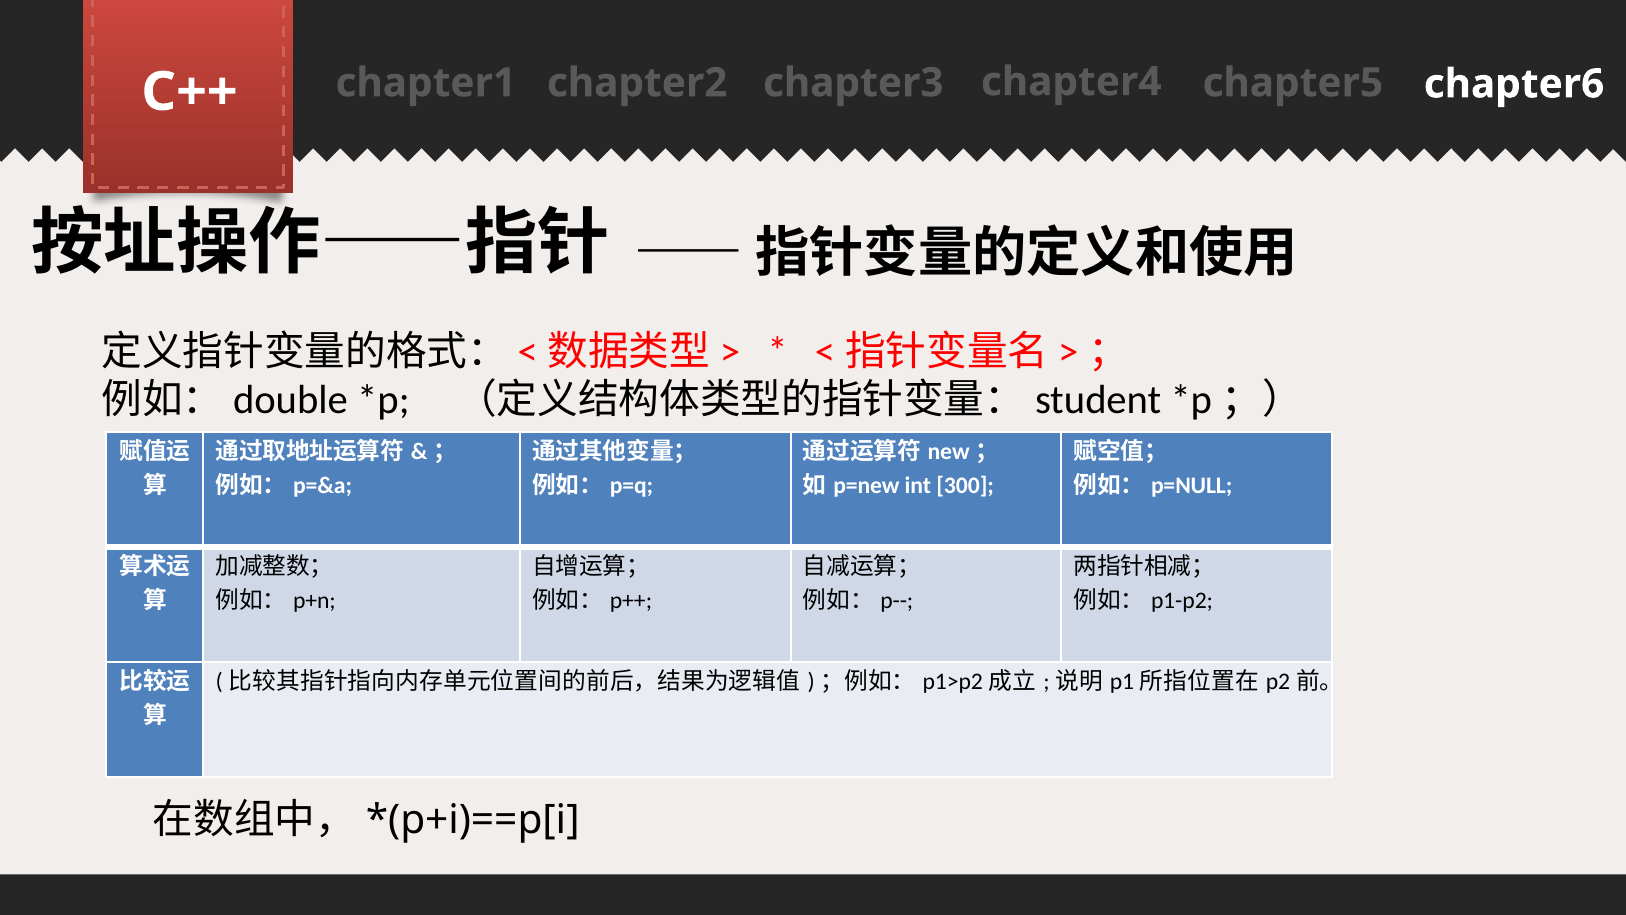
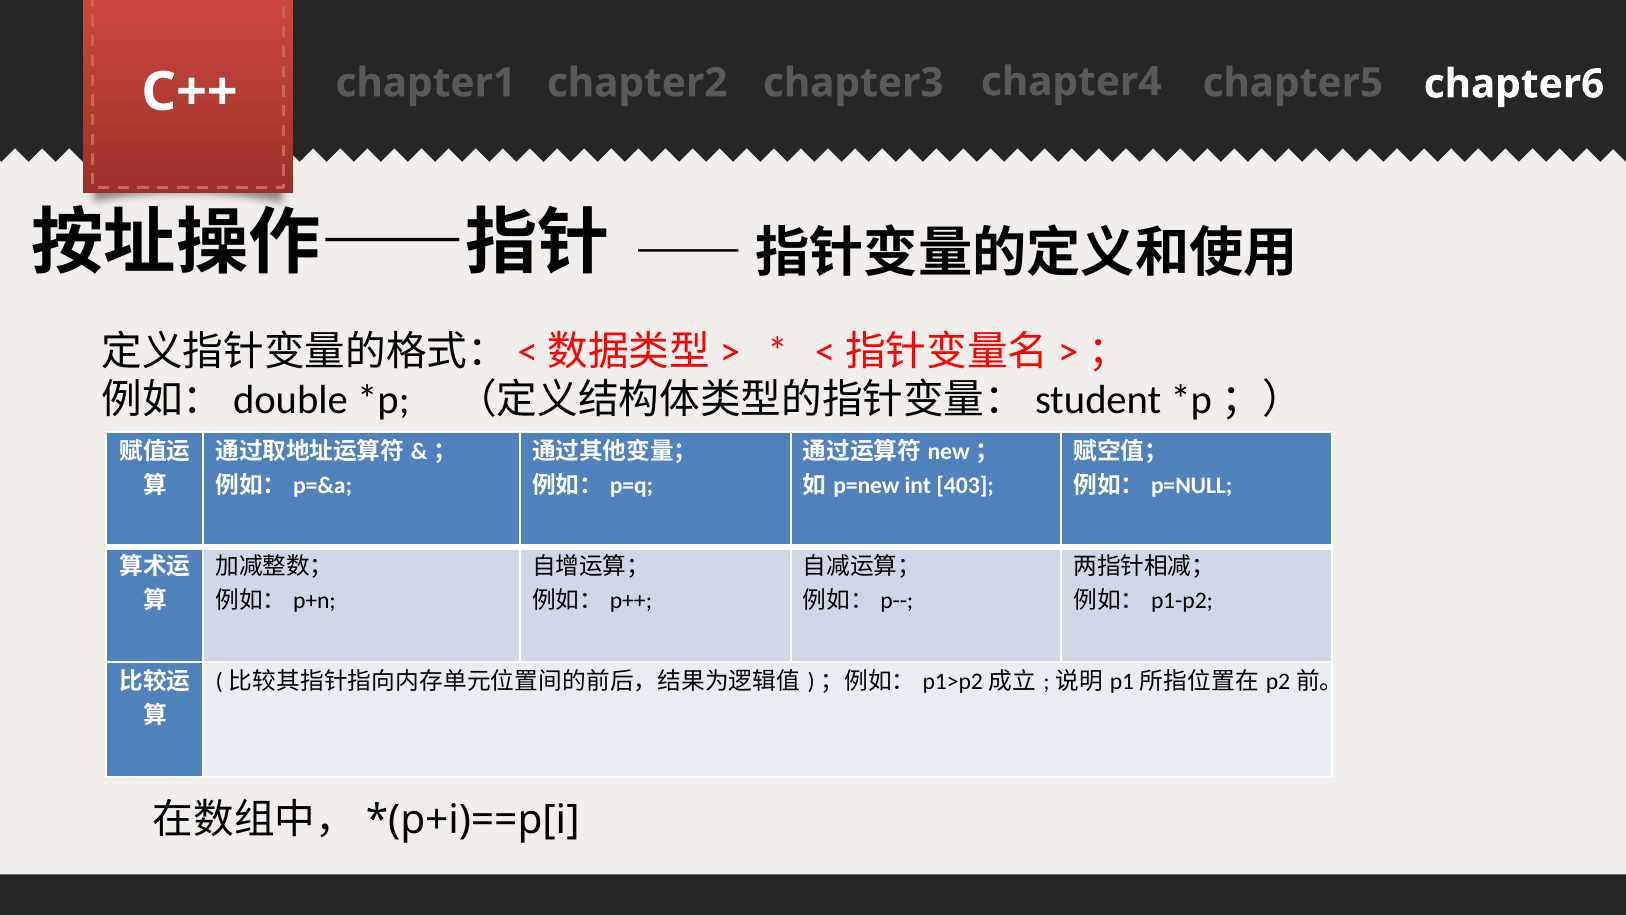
300: 300 -> 403
